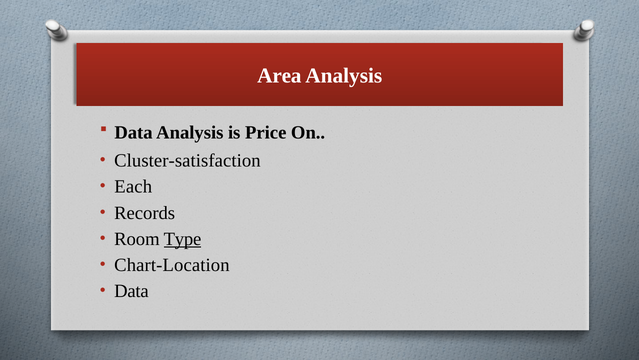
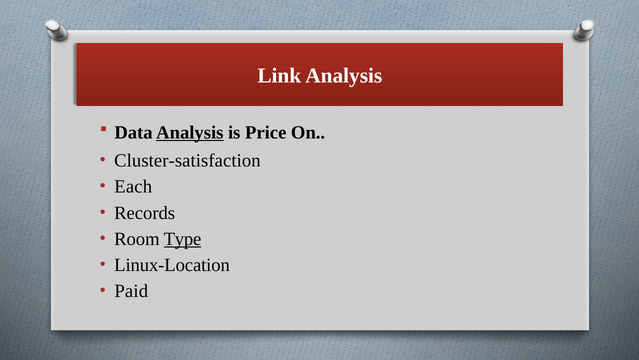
Area: Area -> Link
Analysis at (190, 132) underline: none -> present
Chart-Location: Chart-Location -> Linux-Location
Data at (131, 291): Data -> Paid
